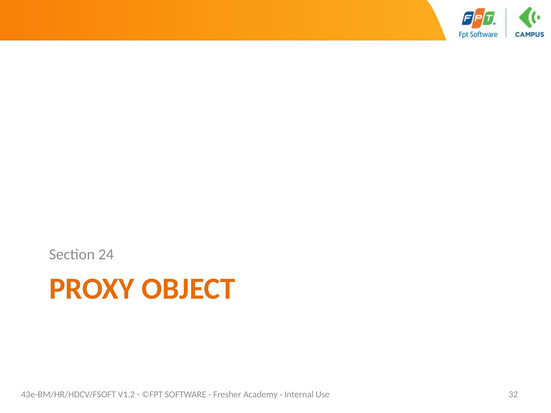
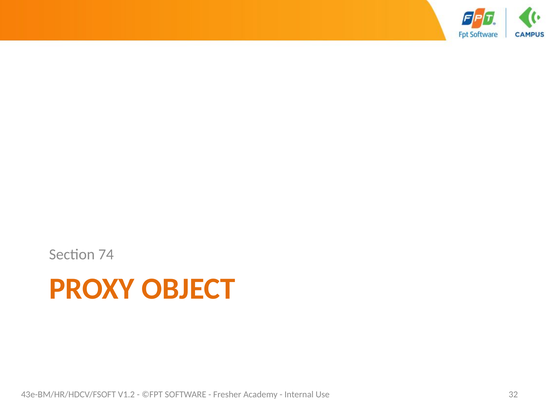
24: 24 -> 74
